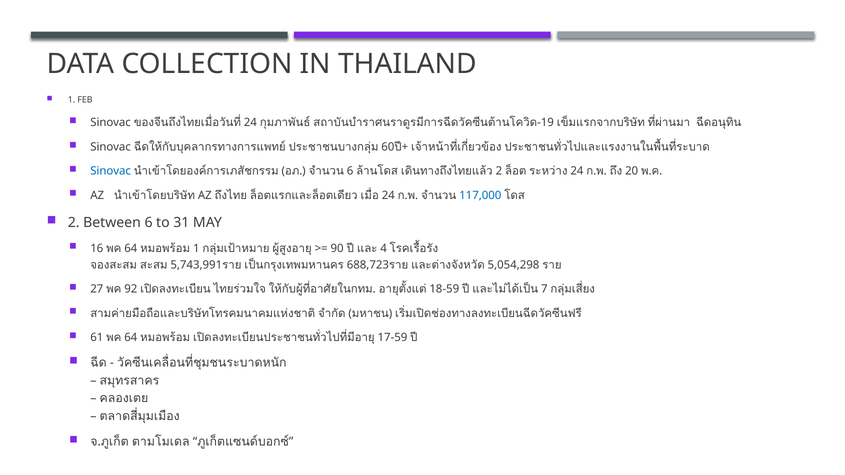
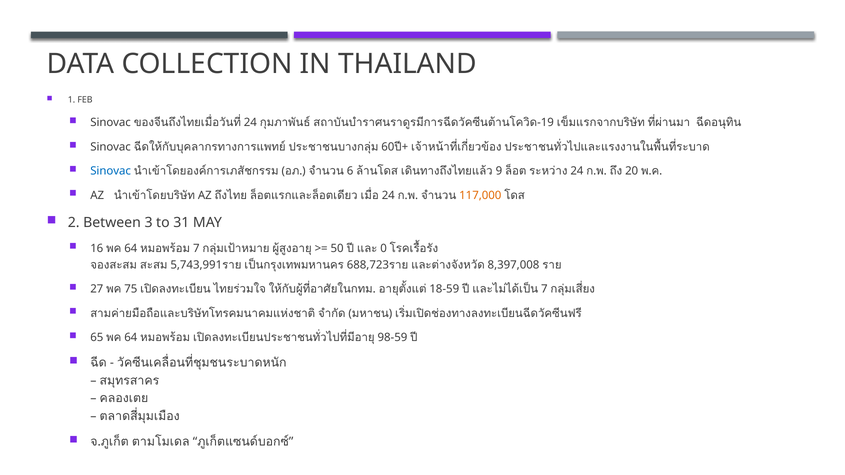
2 at (499, 171): 2 -> 9
117,000 colour: blue -> orange
Between 6: 6 -> 3
1 at (196, 248): 1 -> 7
90: 90 -> 50
4: 4 -> 0
5,054,298: 5,054,298 -> 8,397,008
92: 92 -> 75
61: 61 -> 65
17-59: 17-59 -> 98-59
